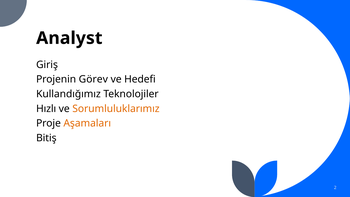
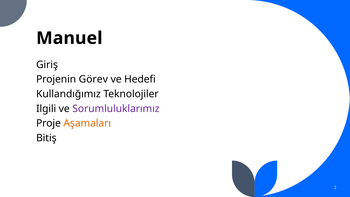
Analyst: Analyst -> Manuel
Hızlı: Hızlı -> Ilgili
Sorumluluklarımız colour: orange -> purple
